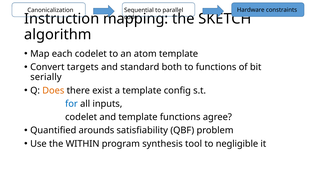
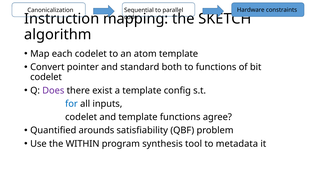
targets: targets -> pointer
serially at (46, 77): serially -> codelet
Does colour: orange -> purple
negligible: negligible -> metadata
